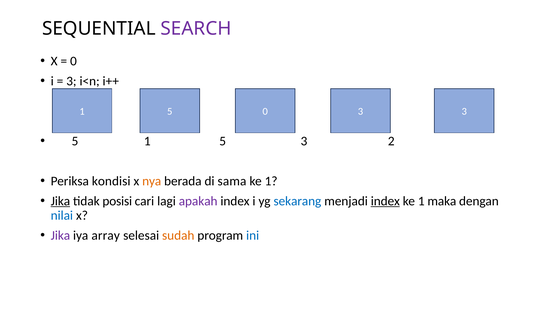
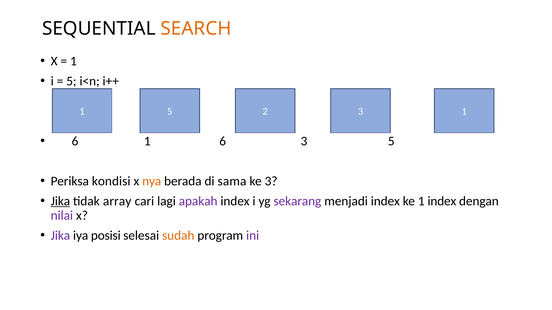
SEARCH colour: purple -> orange
0 at (73, 61): 0 -> 1
3 at (71, 81): 3 -> 5
5 0: 0 -> 2
3 3: 3 -> 1
5 at (75, 141): 5 -> 6
5 at (223, 141): 5 -> 6
3 2: 2 -> 5
1 at (271, 181): 1 -> 3
posisi: posisi -> array
sekarang colour: blue -> purple
index at (385, 201) underline: present -> none
1 maka: maka -> index
nilai colour: blue -> purple
array: array -> posisi
ini colour: blue -> purple
